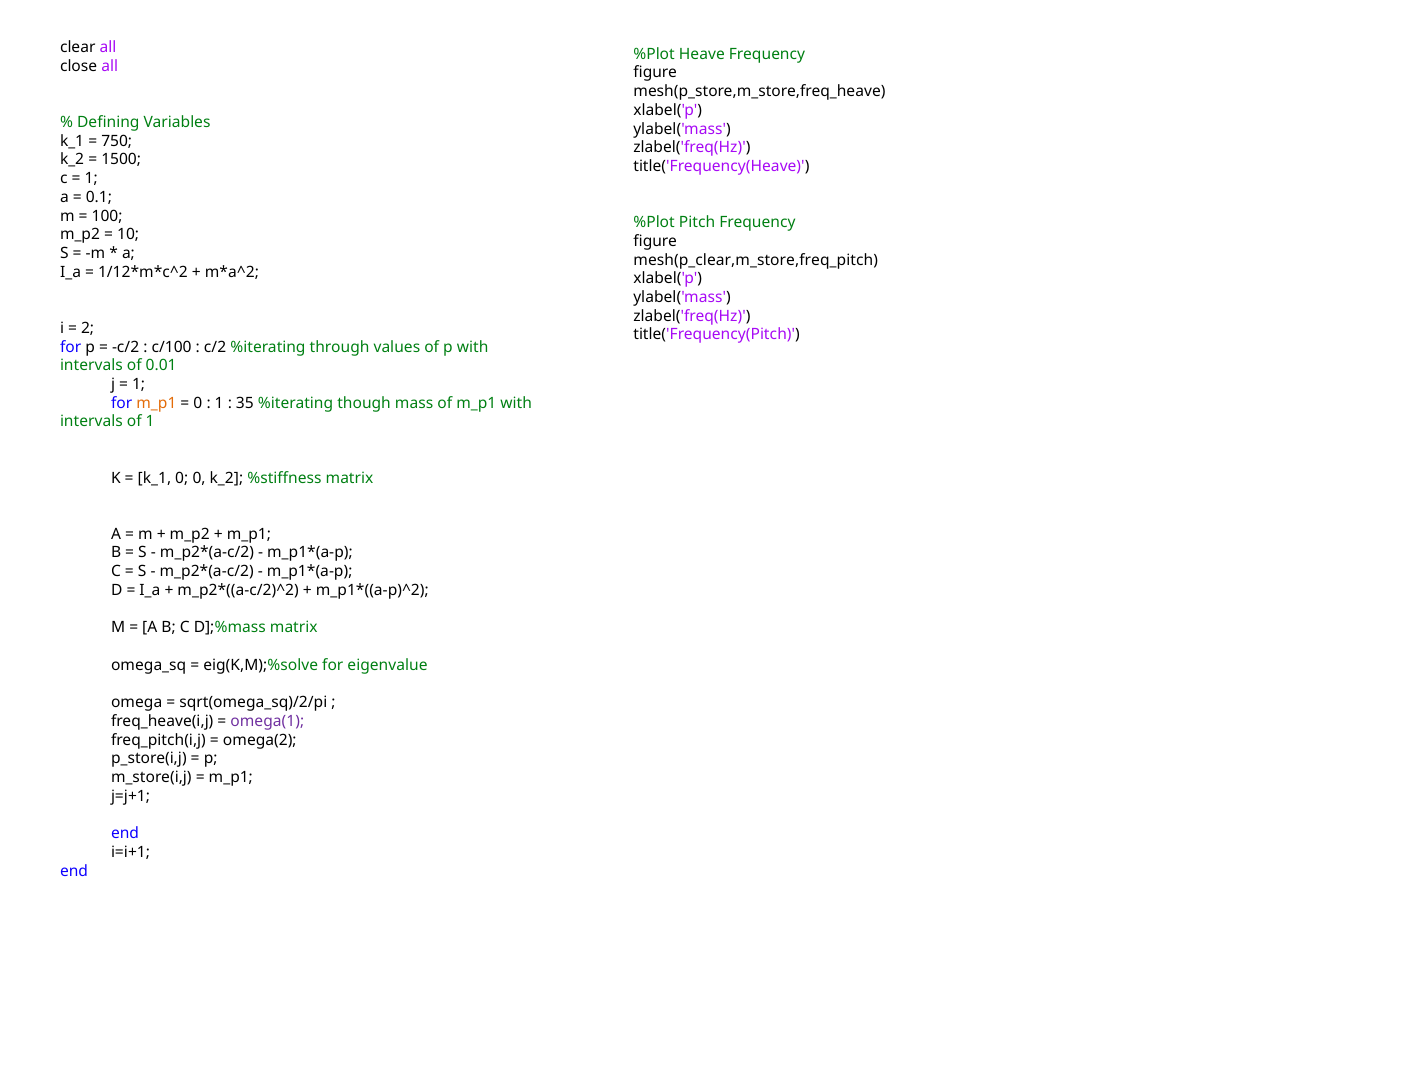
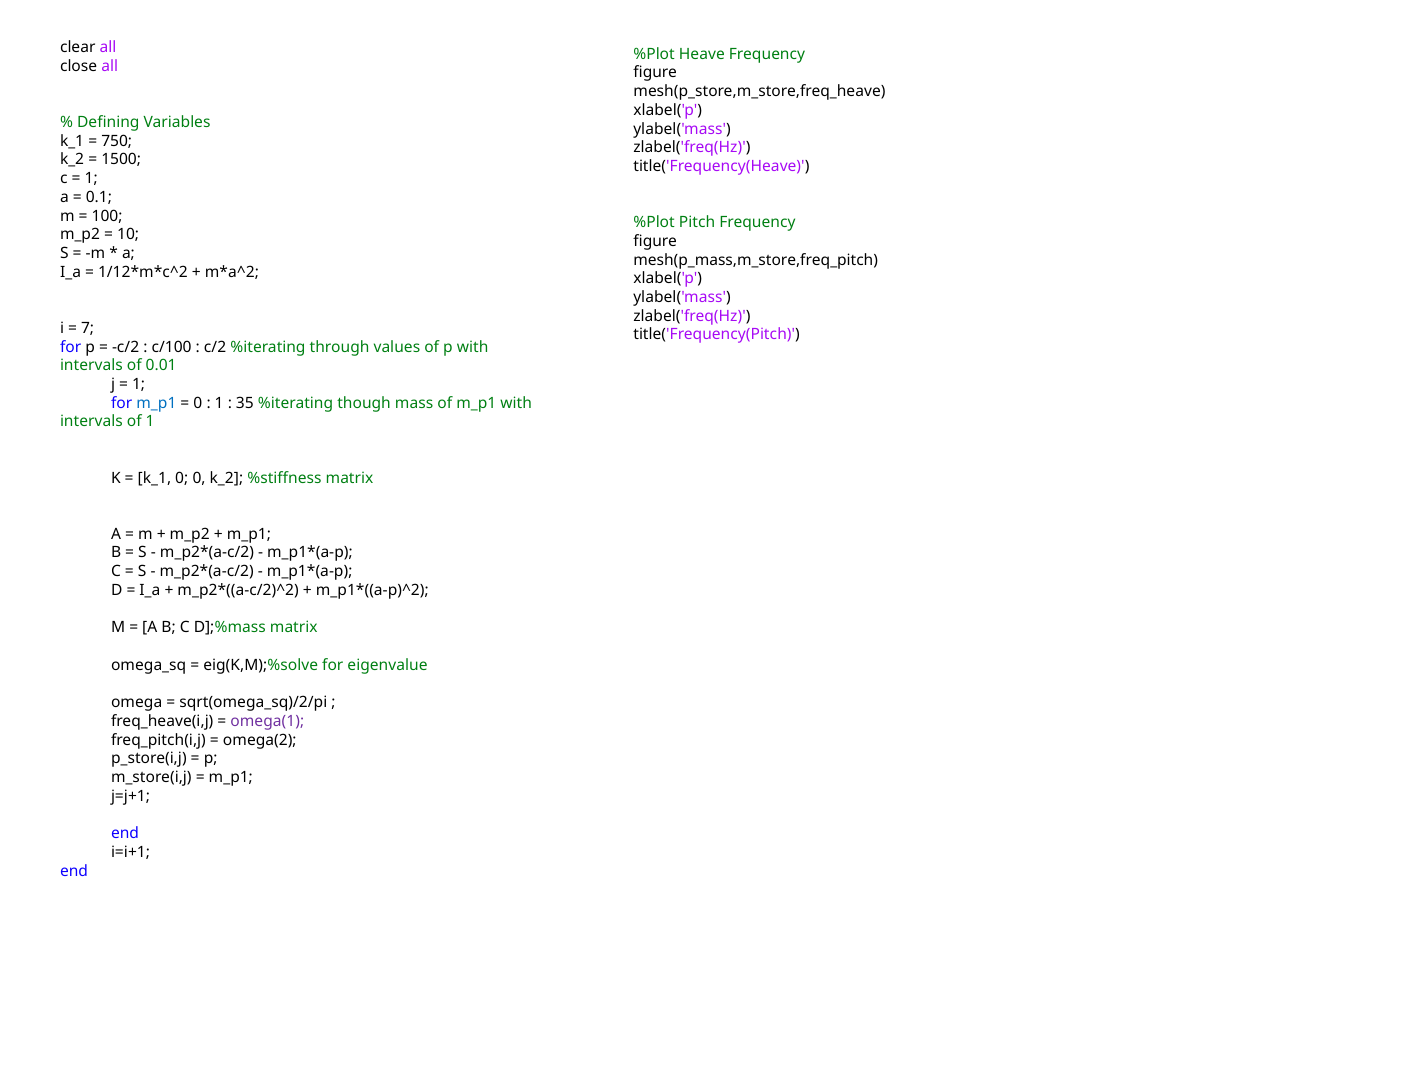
mesh(p_clear,m_store,freq_pitch: mesh(p_clear,m_store,freq_pitch -> mesh(p_mass,m_store,freq_pitch
2: 2 -> 7
m_p1 at (156, 403) colour: orange -> blue
